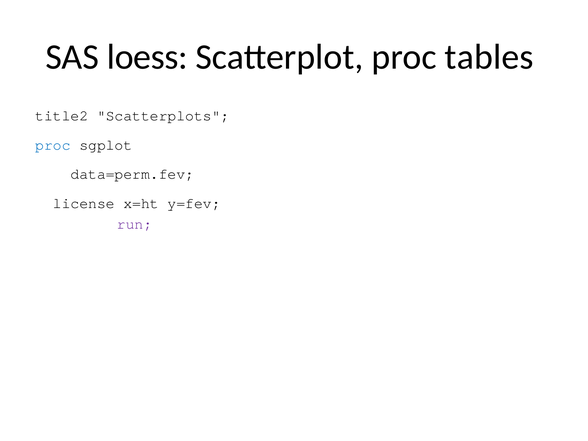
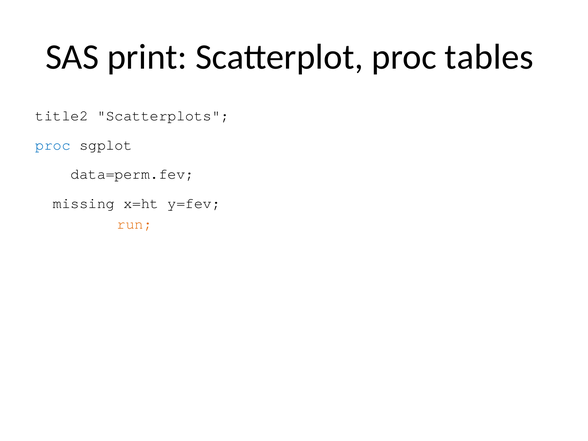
loess: loess -> print
license: license -> missing
run colour: purple -> orange
